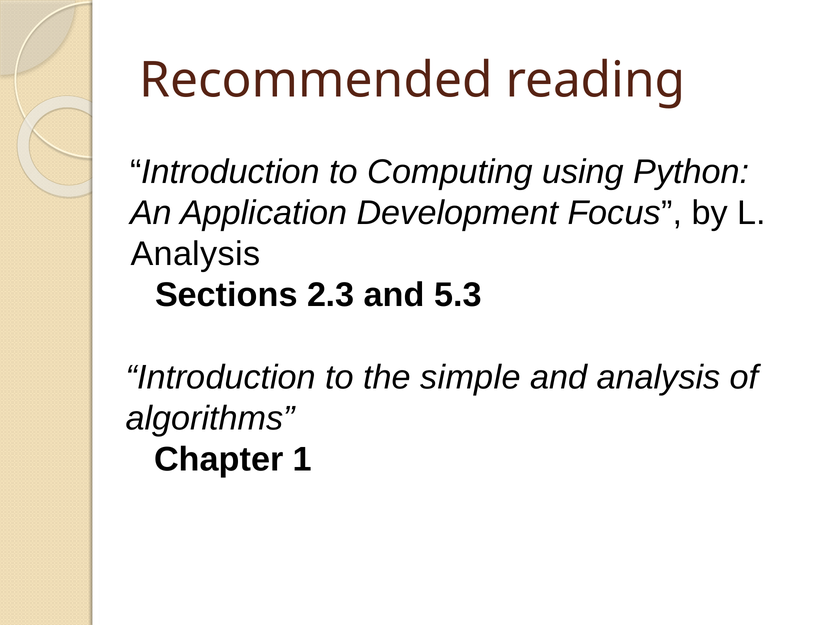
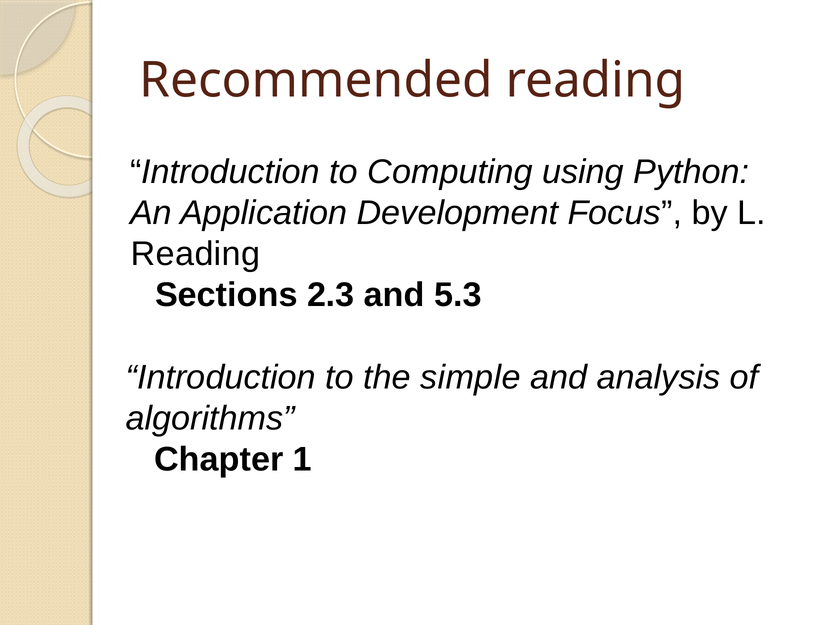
Analysis at (195, 254): Analysis -> Reading
